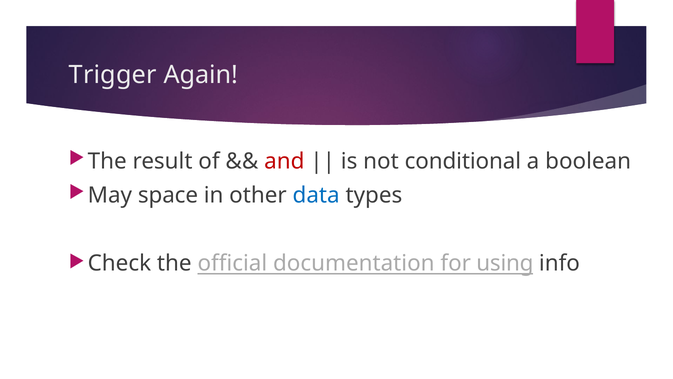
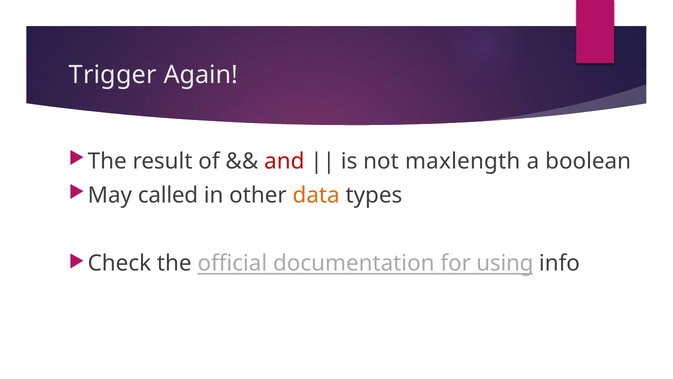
conditional: conditional -> maxlength
space: space -> called
data colour: blue -> orange
